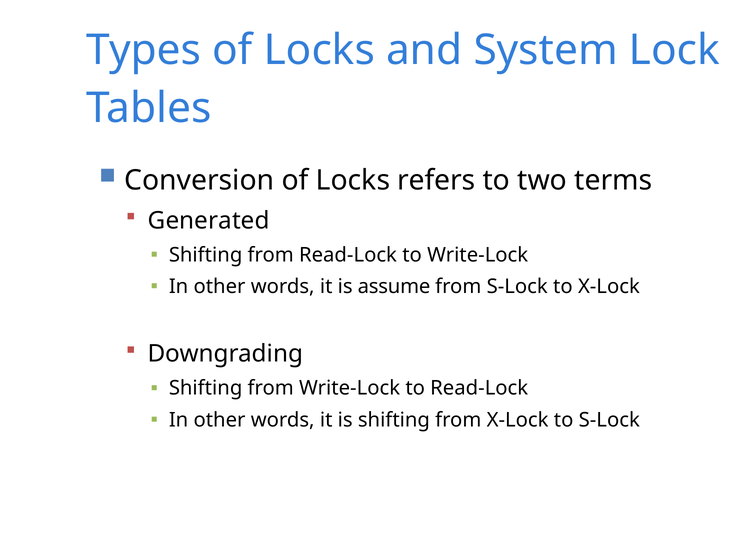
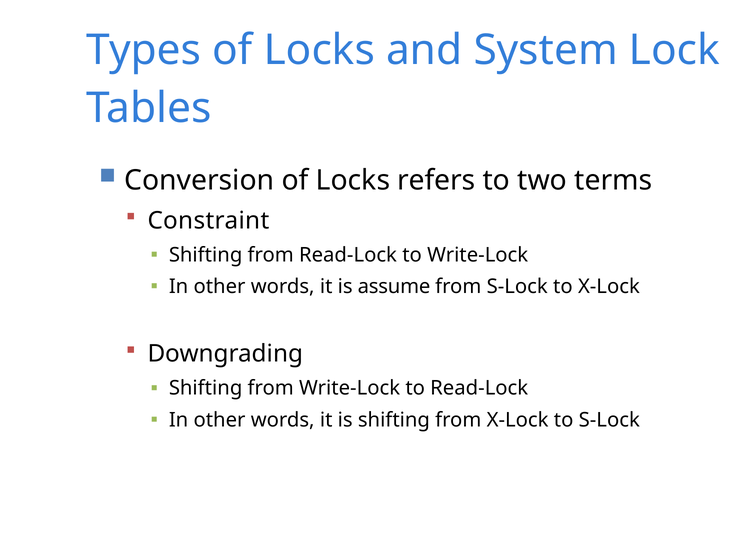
Generated: Generated -> Constraint
